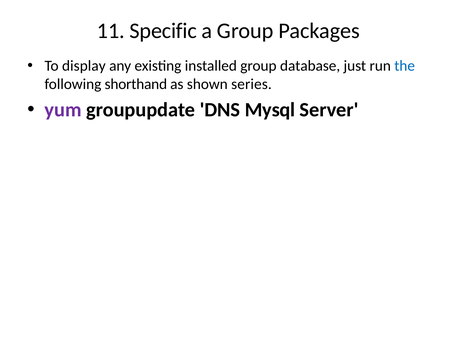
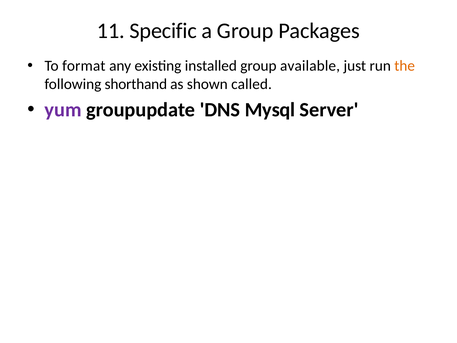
display: display -> format
database: database -> available
the colour: blue -> orange
series: series -> called
